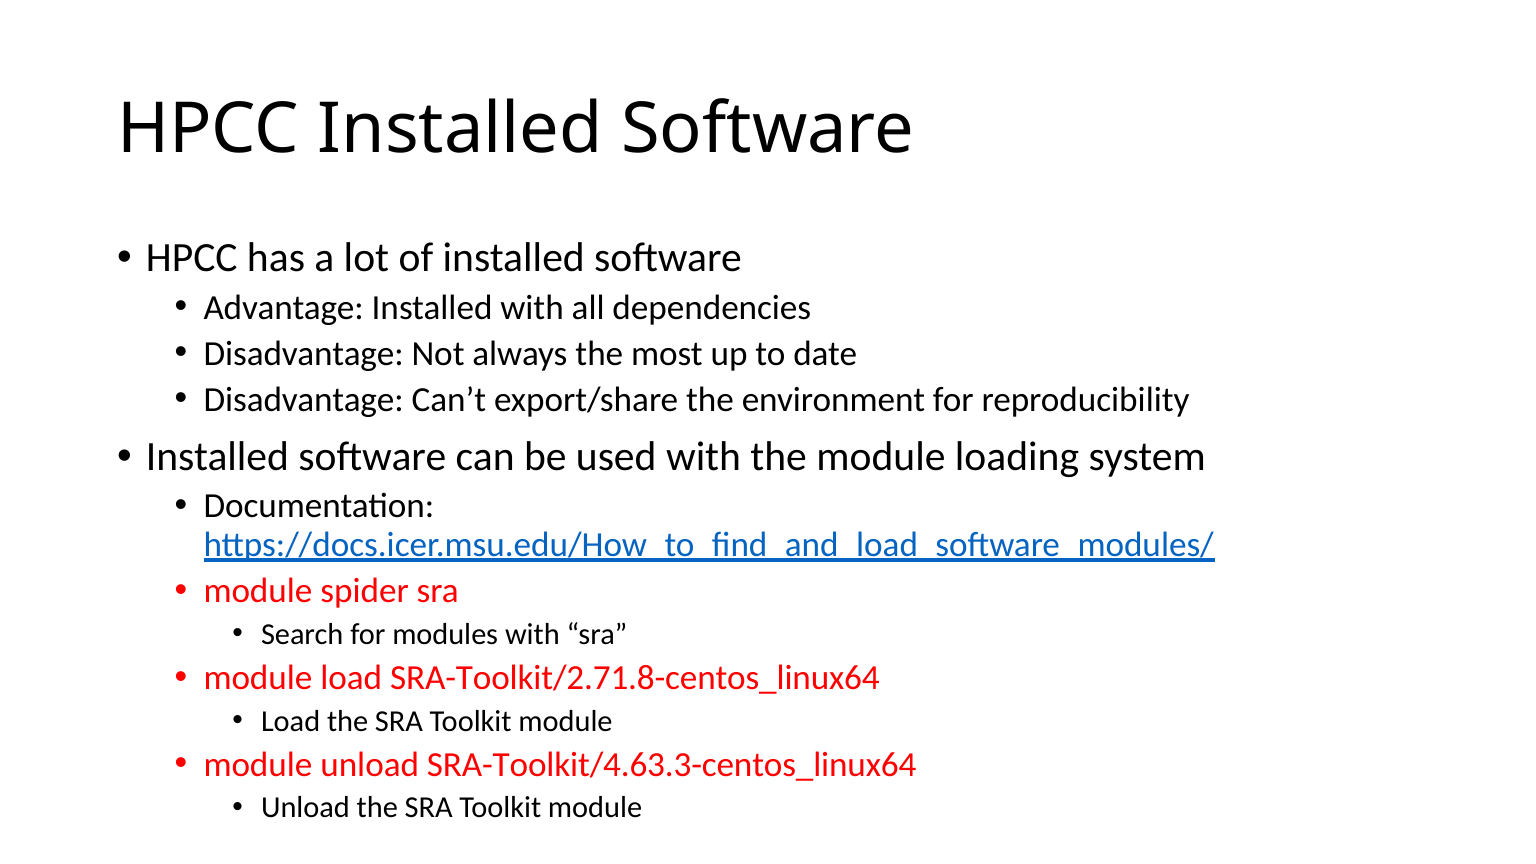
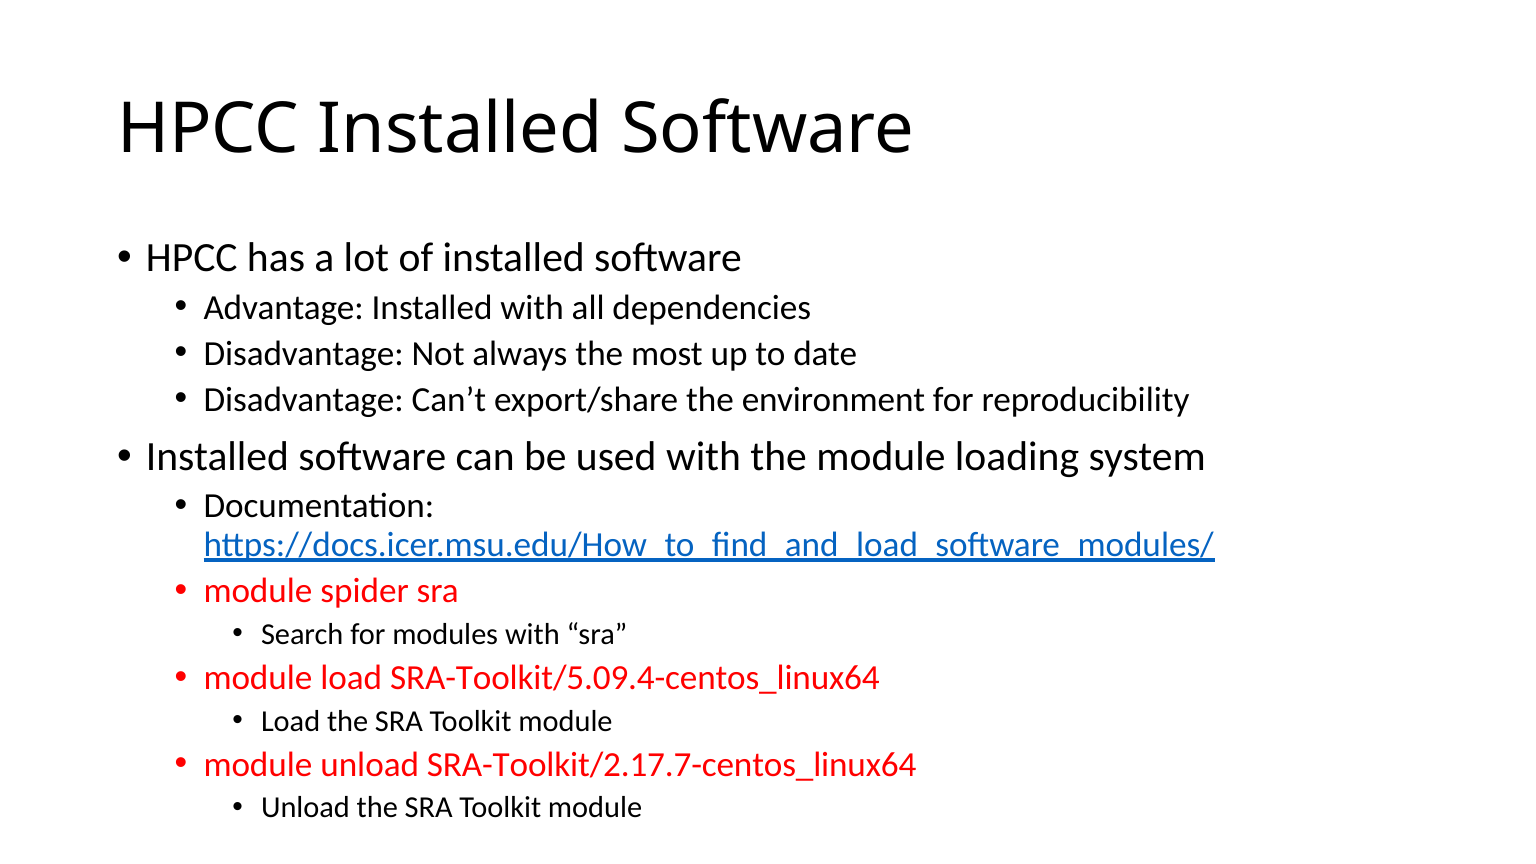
SRA-Toolkit/2.71.8-centos_linux64: SRA-Toolkit/2.71.8-centos_linux64 -> SRA-Toolkit/5.09.4-centos_linux64
SRA-Toolkit/4.63.3-centos_linux64: SRA-Toolkit/4.63.3-centos_linux64 -> SRA-Toolkit/2.17.7-centos_linux64
